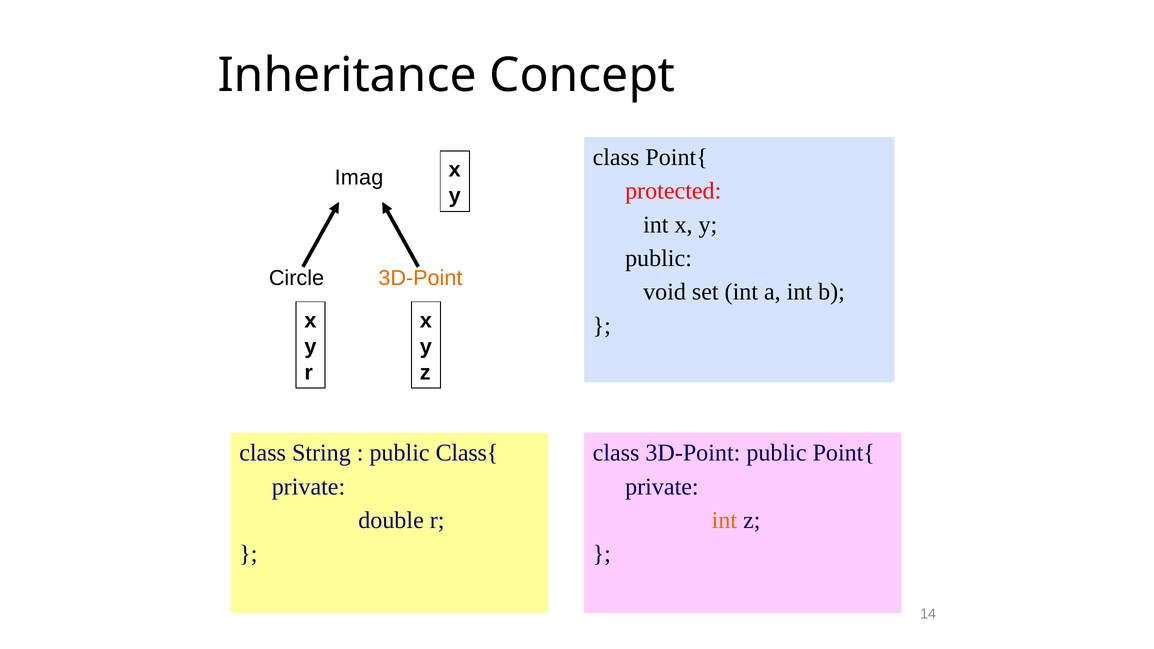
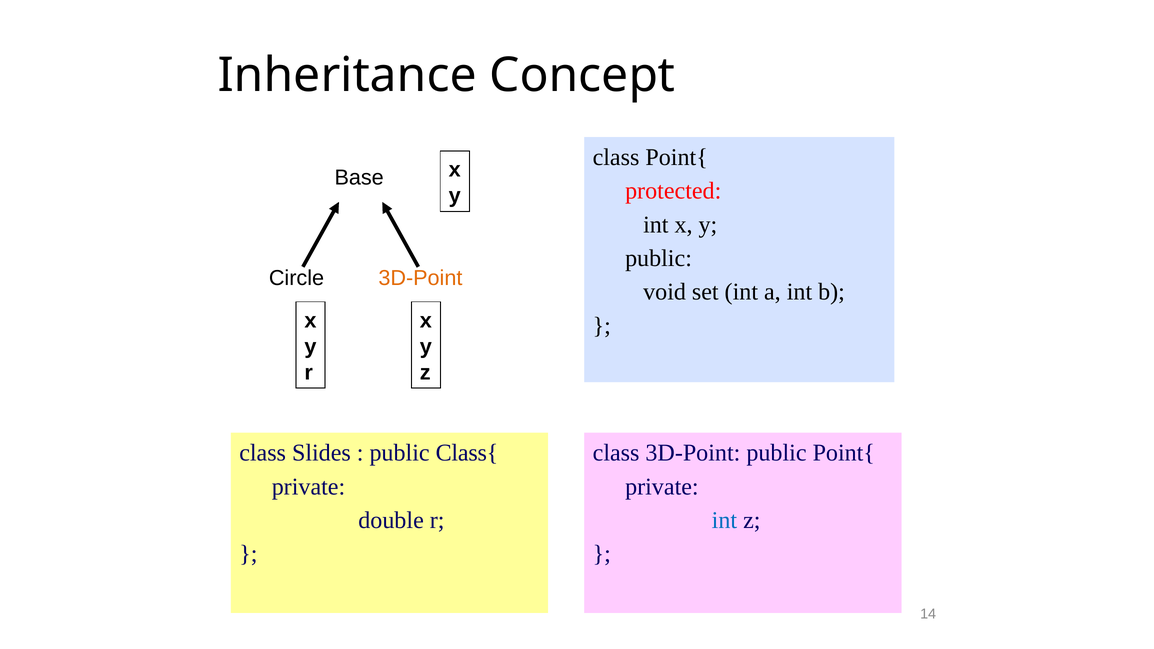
Imag: Imag -> Base
String: String -> Slides
int at (724, 520) colour: orange -> blue
